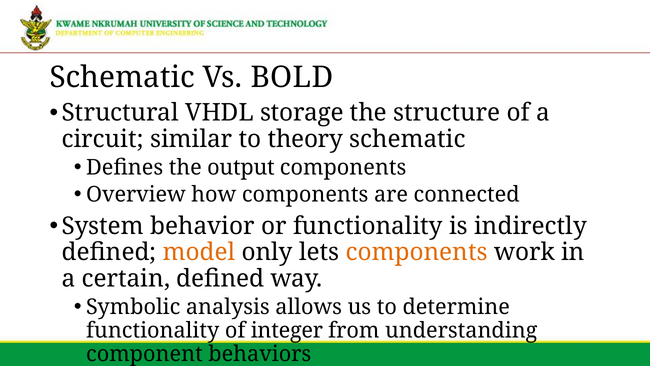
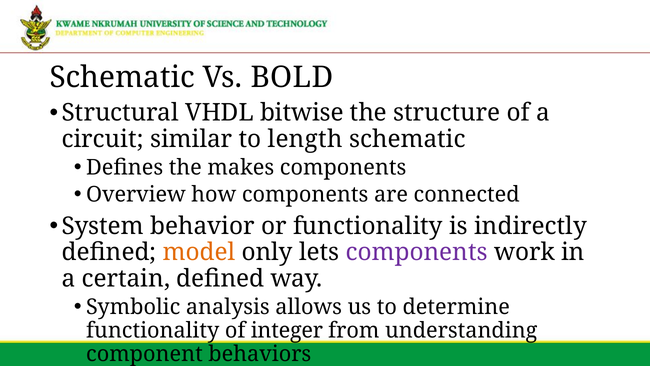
storage: storage -> bitwise
theory: theory -> length
output: output -> makes
components at (417, 252) colour: orange -> purple
